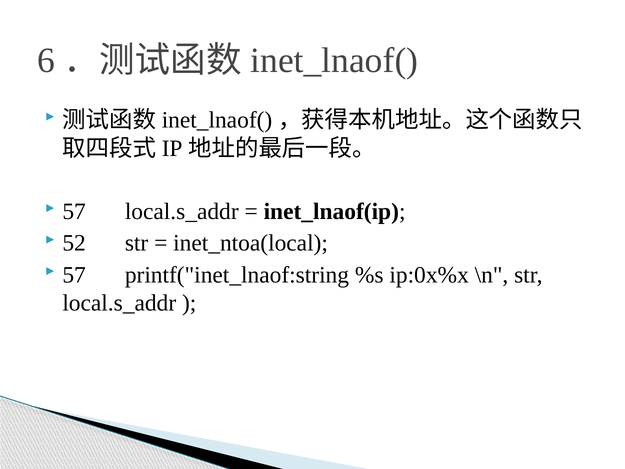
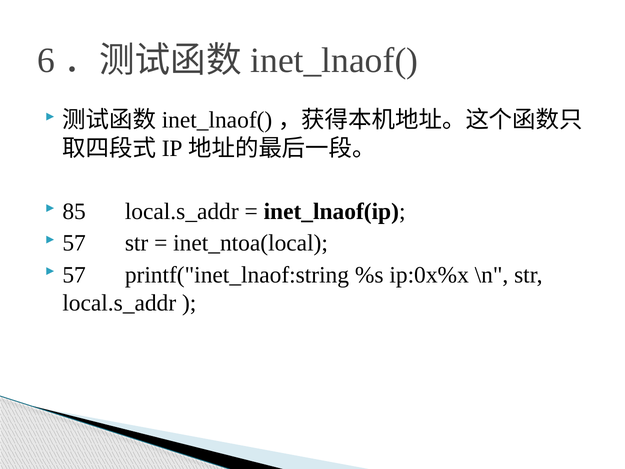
57 at (74, 211): 57 -> 85
52 at (74, 243): 52 -> 57
